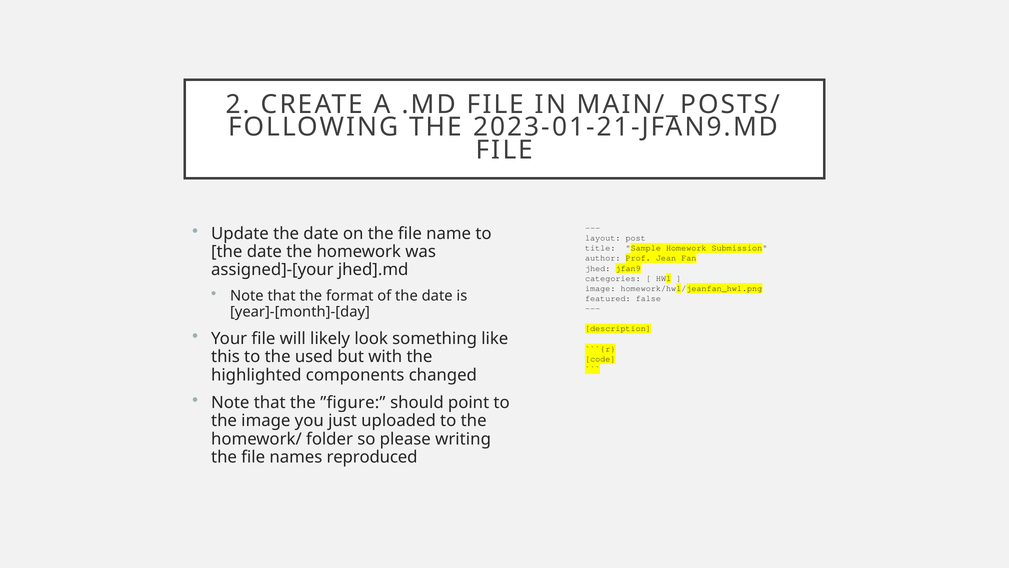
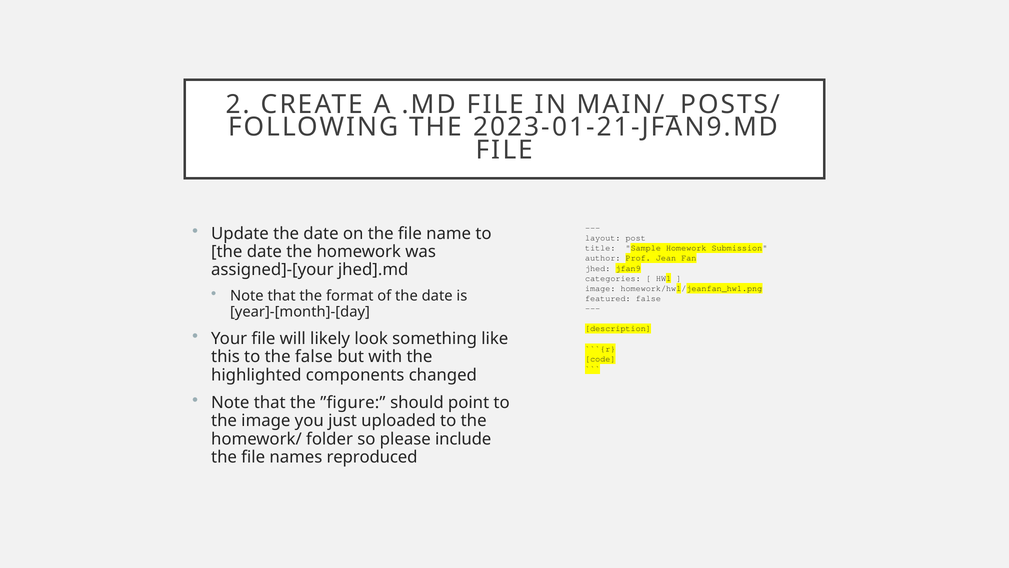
the used: used -> false
writing: writing -> include
